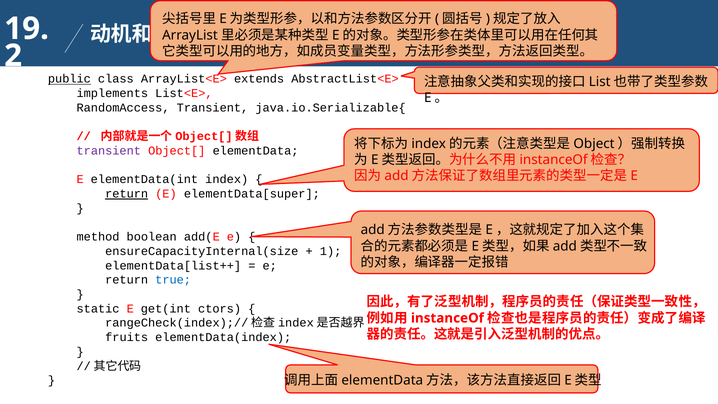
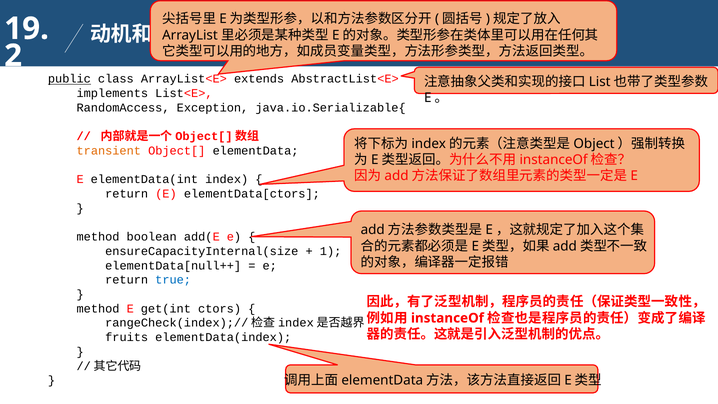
RandomAccess Transient: Transient -> Exception
transient at (109, 151) colour: purple -> orange
return at (127, 194) underline: present -> none
elementData[super: elementData[super -> elementData[ctors
elementData[list++: elementData[list++ -> elementData[null++
static at (98, 309): static -> method
